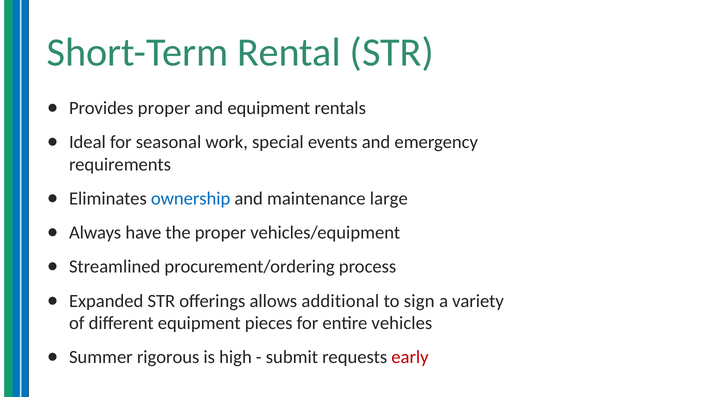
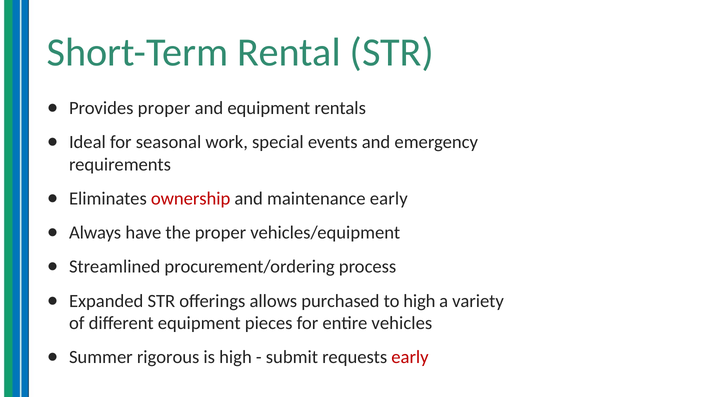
ownership colour: blue -> red
maintenance large: large -> early
additional: additional -> purchased
to sign: sign -> high
